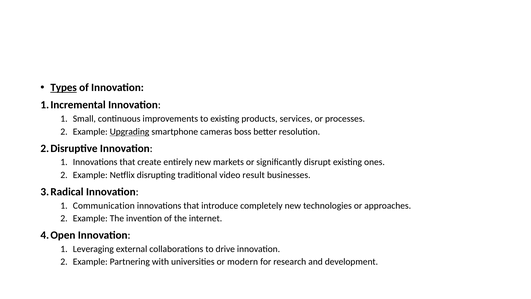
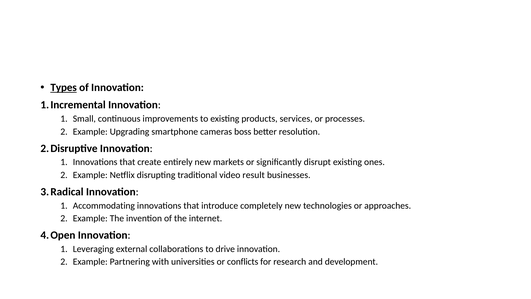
Upgrading underline: present -> none
Communication: Communication -> Accommodating
modern: modern -> conflicts
